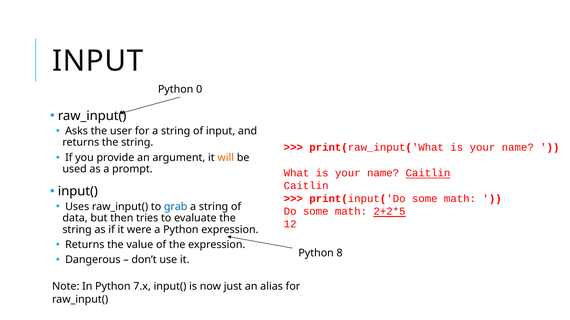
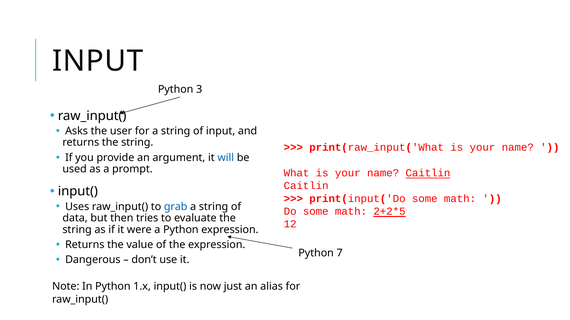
0: 0 -> 3
will colour: orange -> blue
8: 8 -> 7
7.x: 7.x -> 1.x
